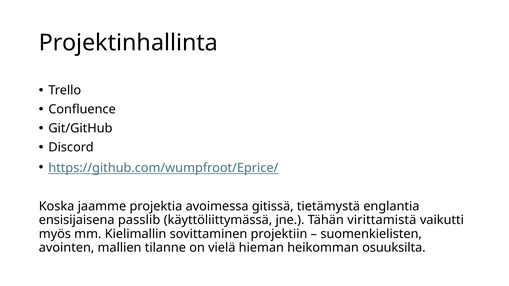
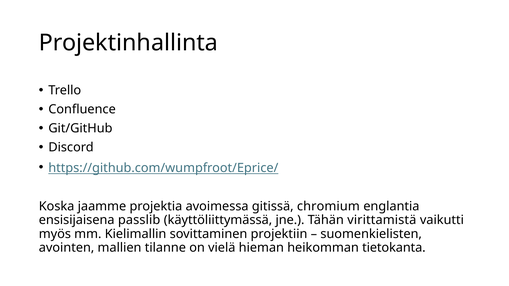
tietämystä: tietämystä -> chromium
osuuksilta: osuuksilta -> tietokanta
